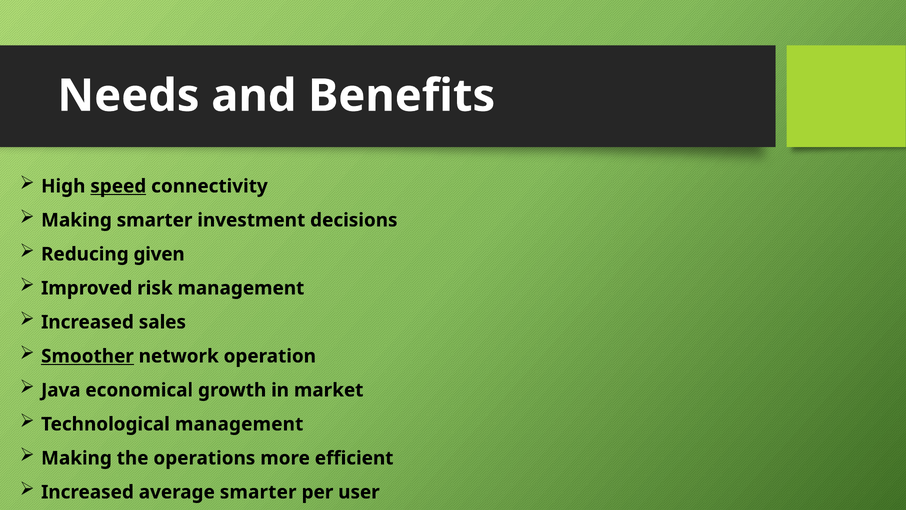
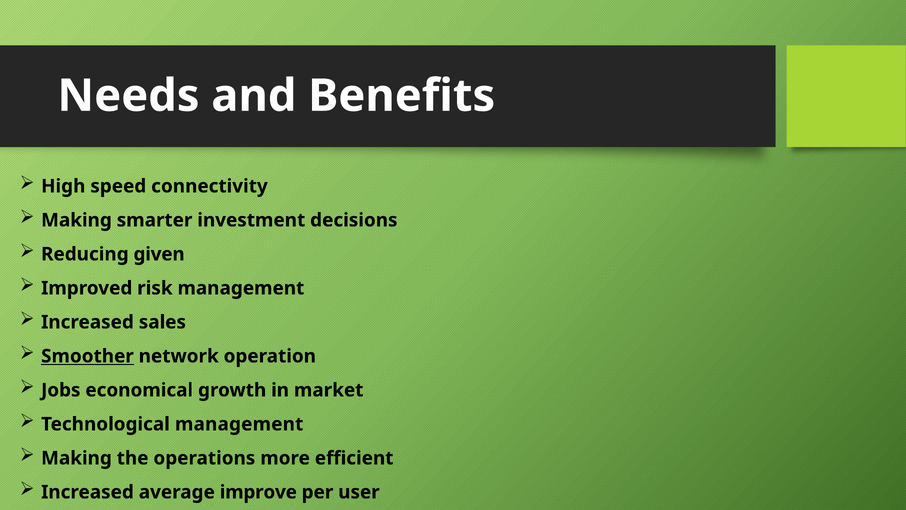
speed underline: present -> none
Java: Java -> Jobs
average smarter: smarter -> improve
